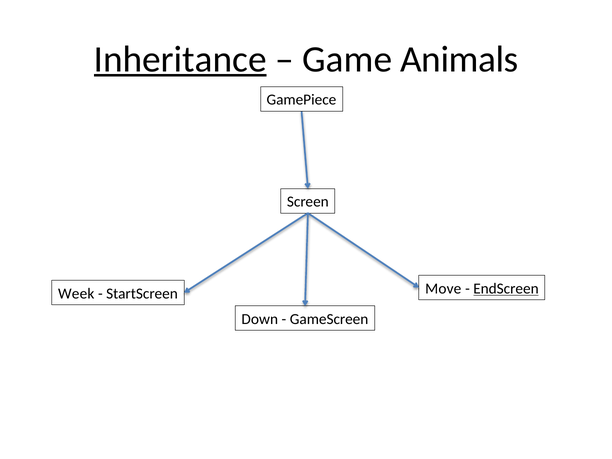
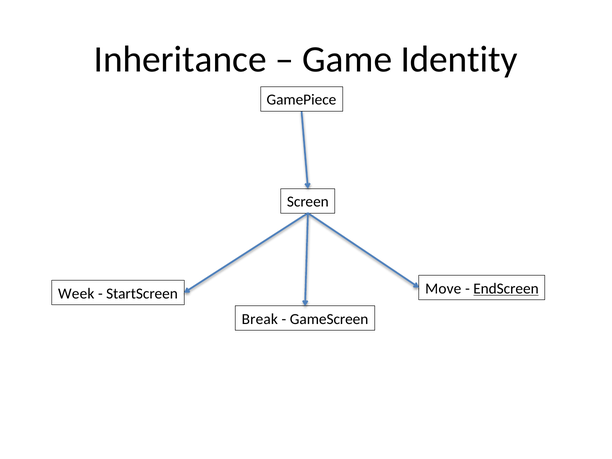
Inheritance underline: present -> none
Animals: Animals -> Identity
Down: Down -> Break
